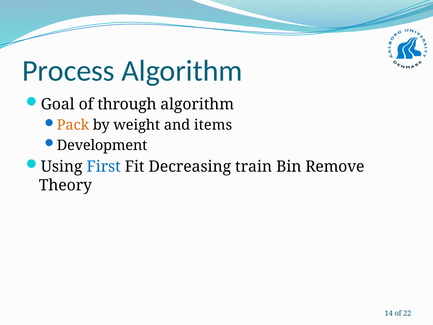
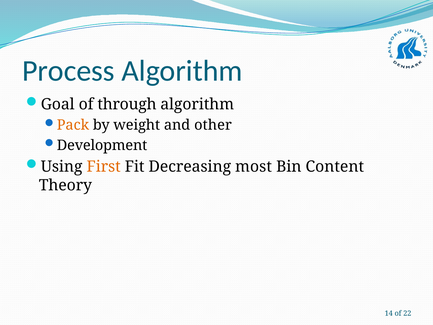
items: items -> other
First colour: blue -> orange
train: train -> most
Remove: Remove -> Content
